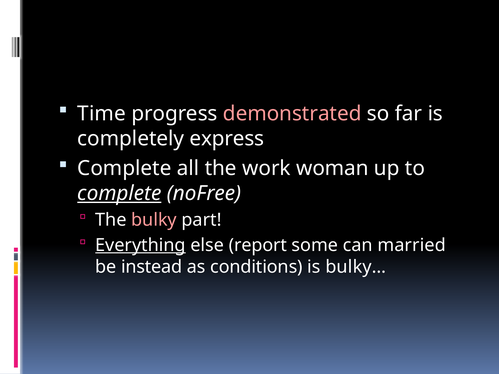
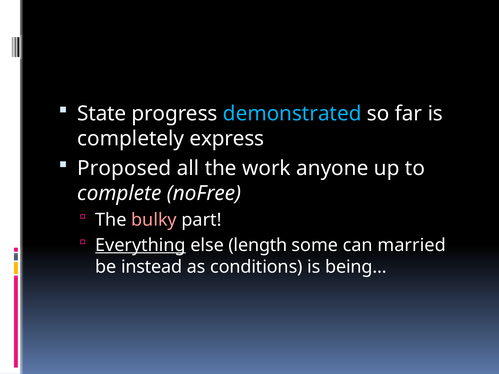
Time: Time -> State
demonstrated colour: pink -> light blue
Complete at (124, 168): Complete -> Proposed
woman: woman -> anyone
complete at (119, 193) underline: present -> none
report: report -> length
bulky…: bulky… -> being…
